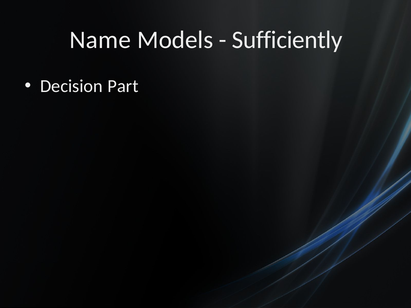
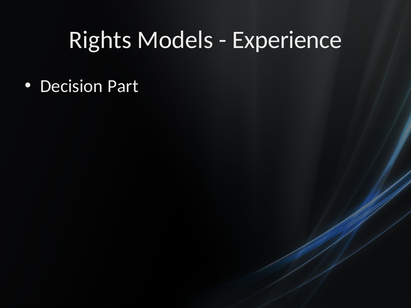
Name: Name -> Rights
Sufficiently: Sufficiently -> Experience
